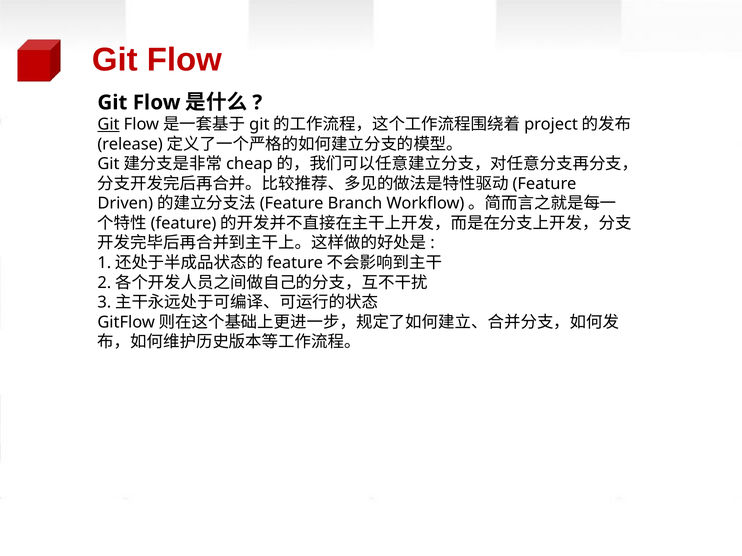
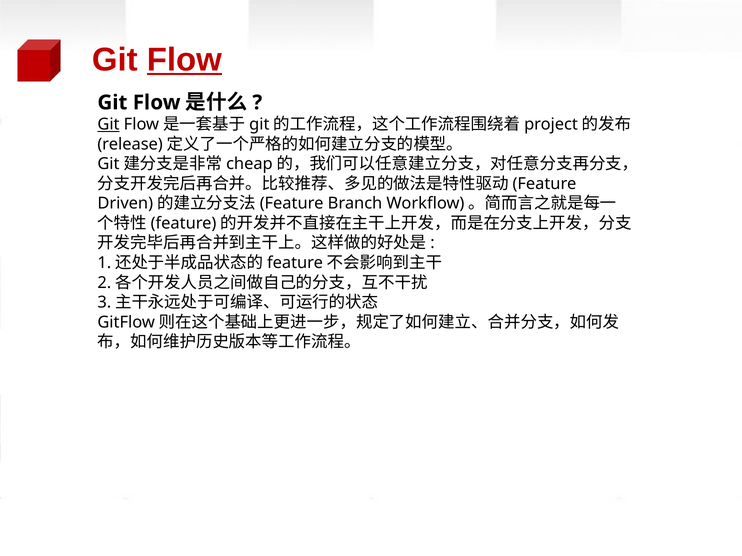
Flow at (184, 60) underline: none -> present
